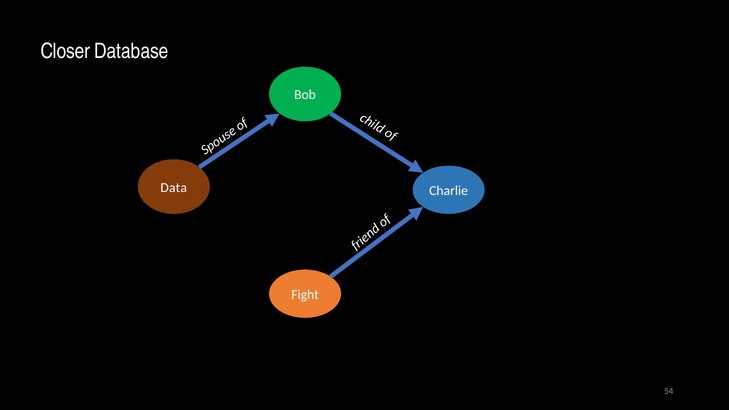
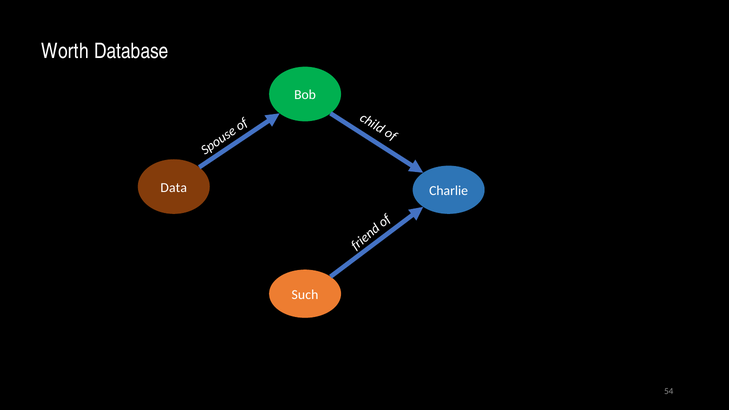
Closer: Closer -> Worth
Fight: Fight -> Such
